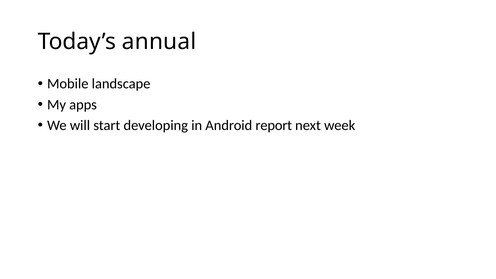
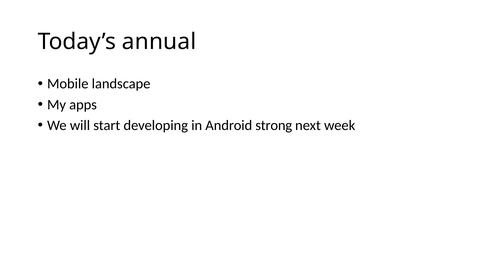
report: report -> strong
